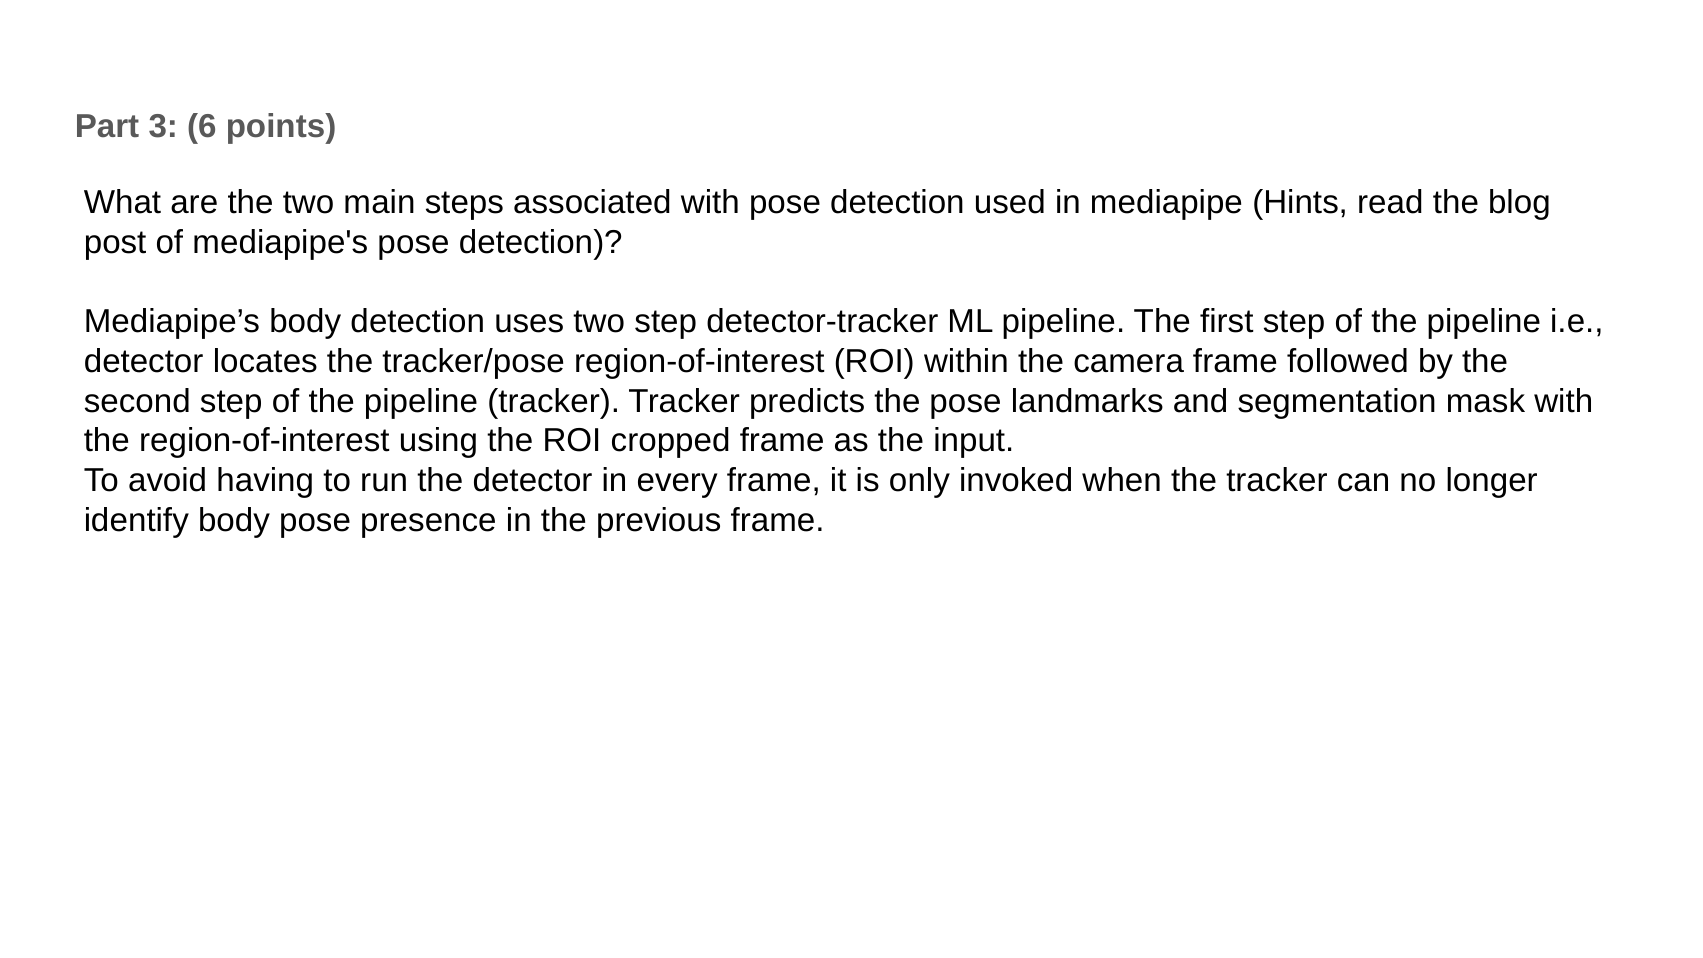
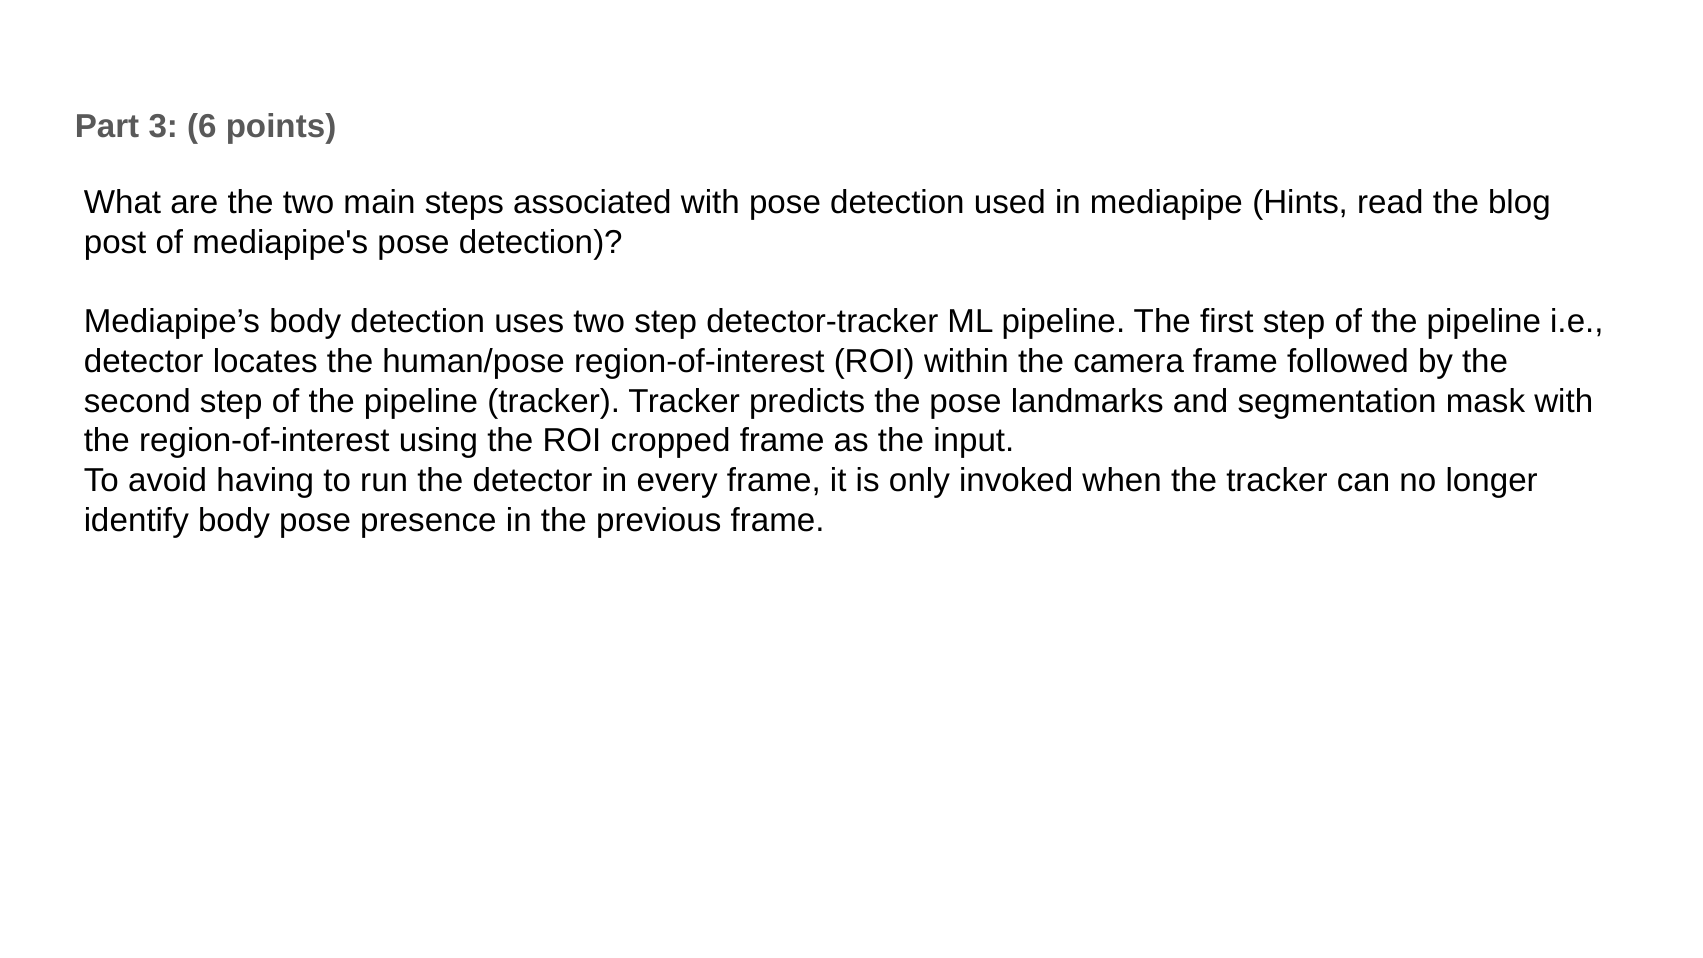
tracker/pose: tracker/pose -> human/pose
